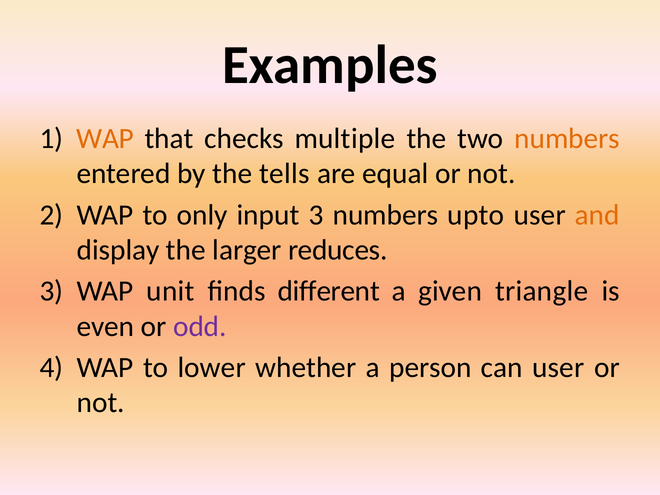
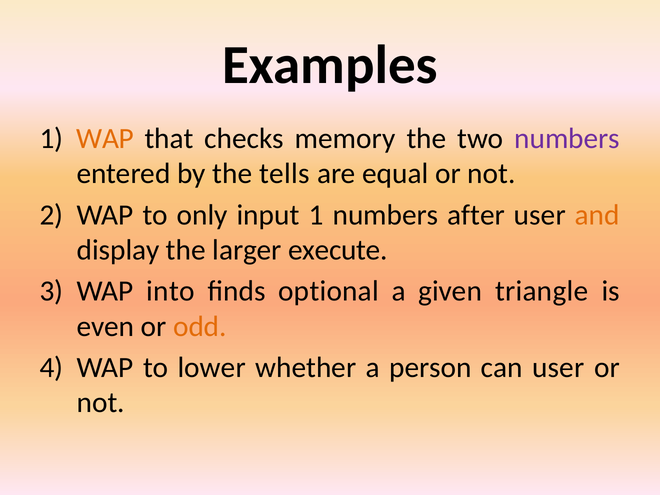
multiple: multiple -> memory
numbers at (567, 138) colour: orange -> purple
input 3: 3 -> 1
upto: upto -> after
reduces: reduces -> execute
unit: unit -> into
different: different -> optional
odd colour: purple -> orange
